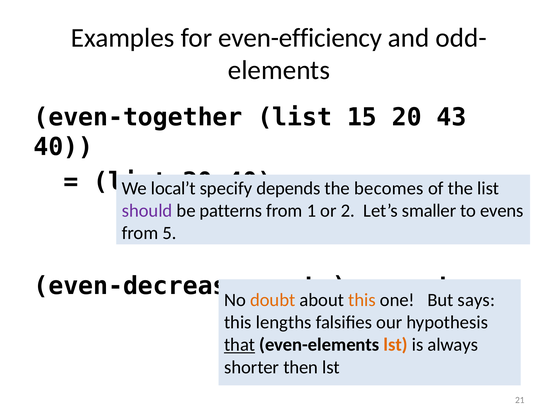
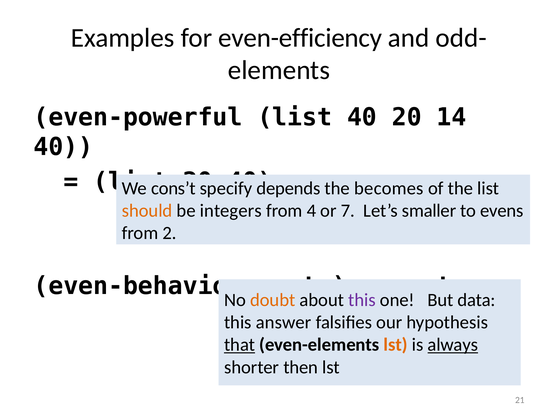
even-together: even-together -> even-powerful
list 15: 15 -> 40
43: 43 -> 14
local’t: local’t -> cons’t
should colour: purple -> orange
patterns: patterns -> integers
1: 1 -> 4
2: 2 -> 7
5: 5 -> 2
even-decrease: even-decrease -> even-behavior
this at (362, 300) colour: orange -> purple
says: says -> data
lengths: lengths -> answer
always underline: none -> present
